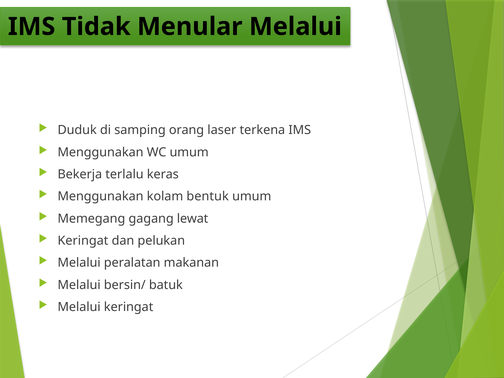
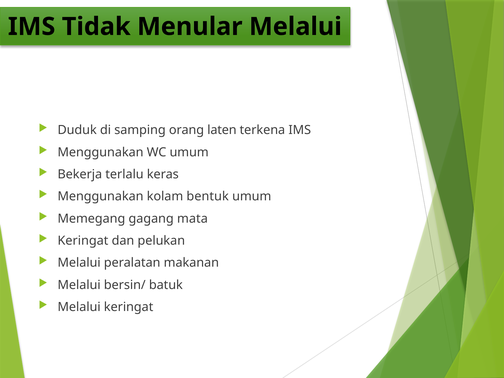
laser: laser -> laten
lewat: lewat -> mata
